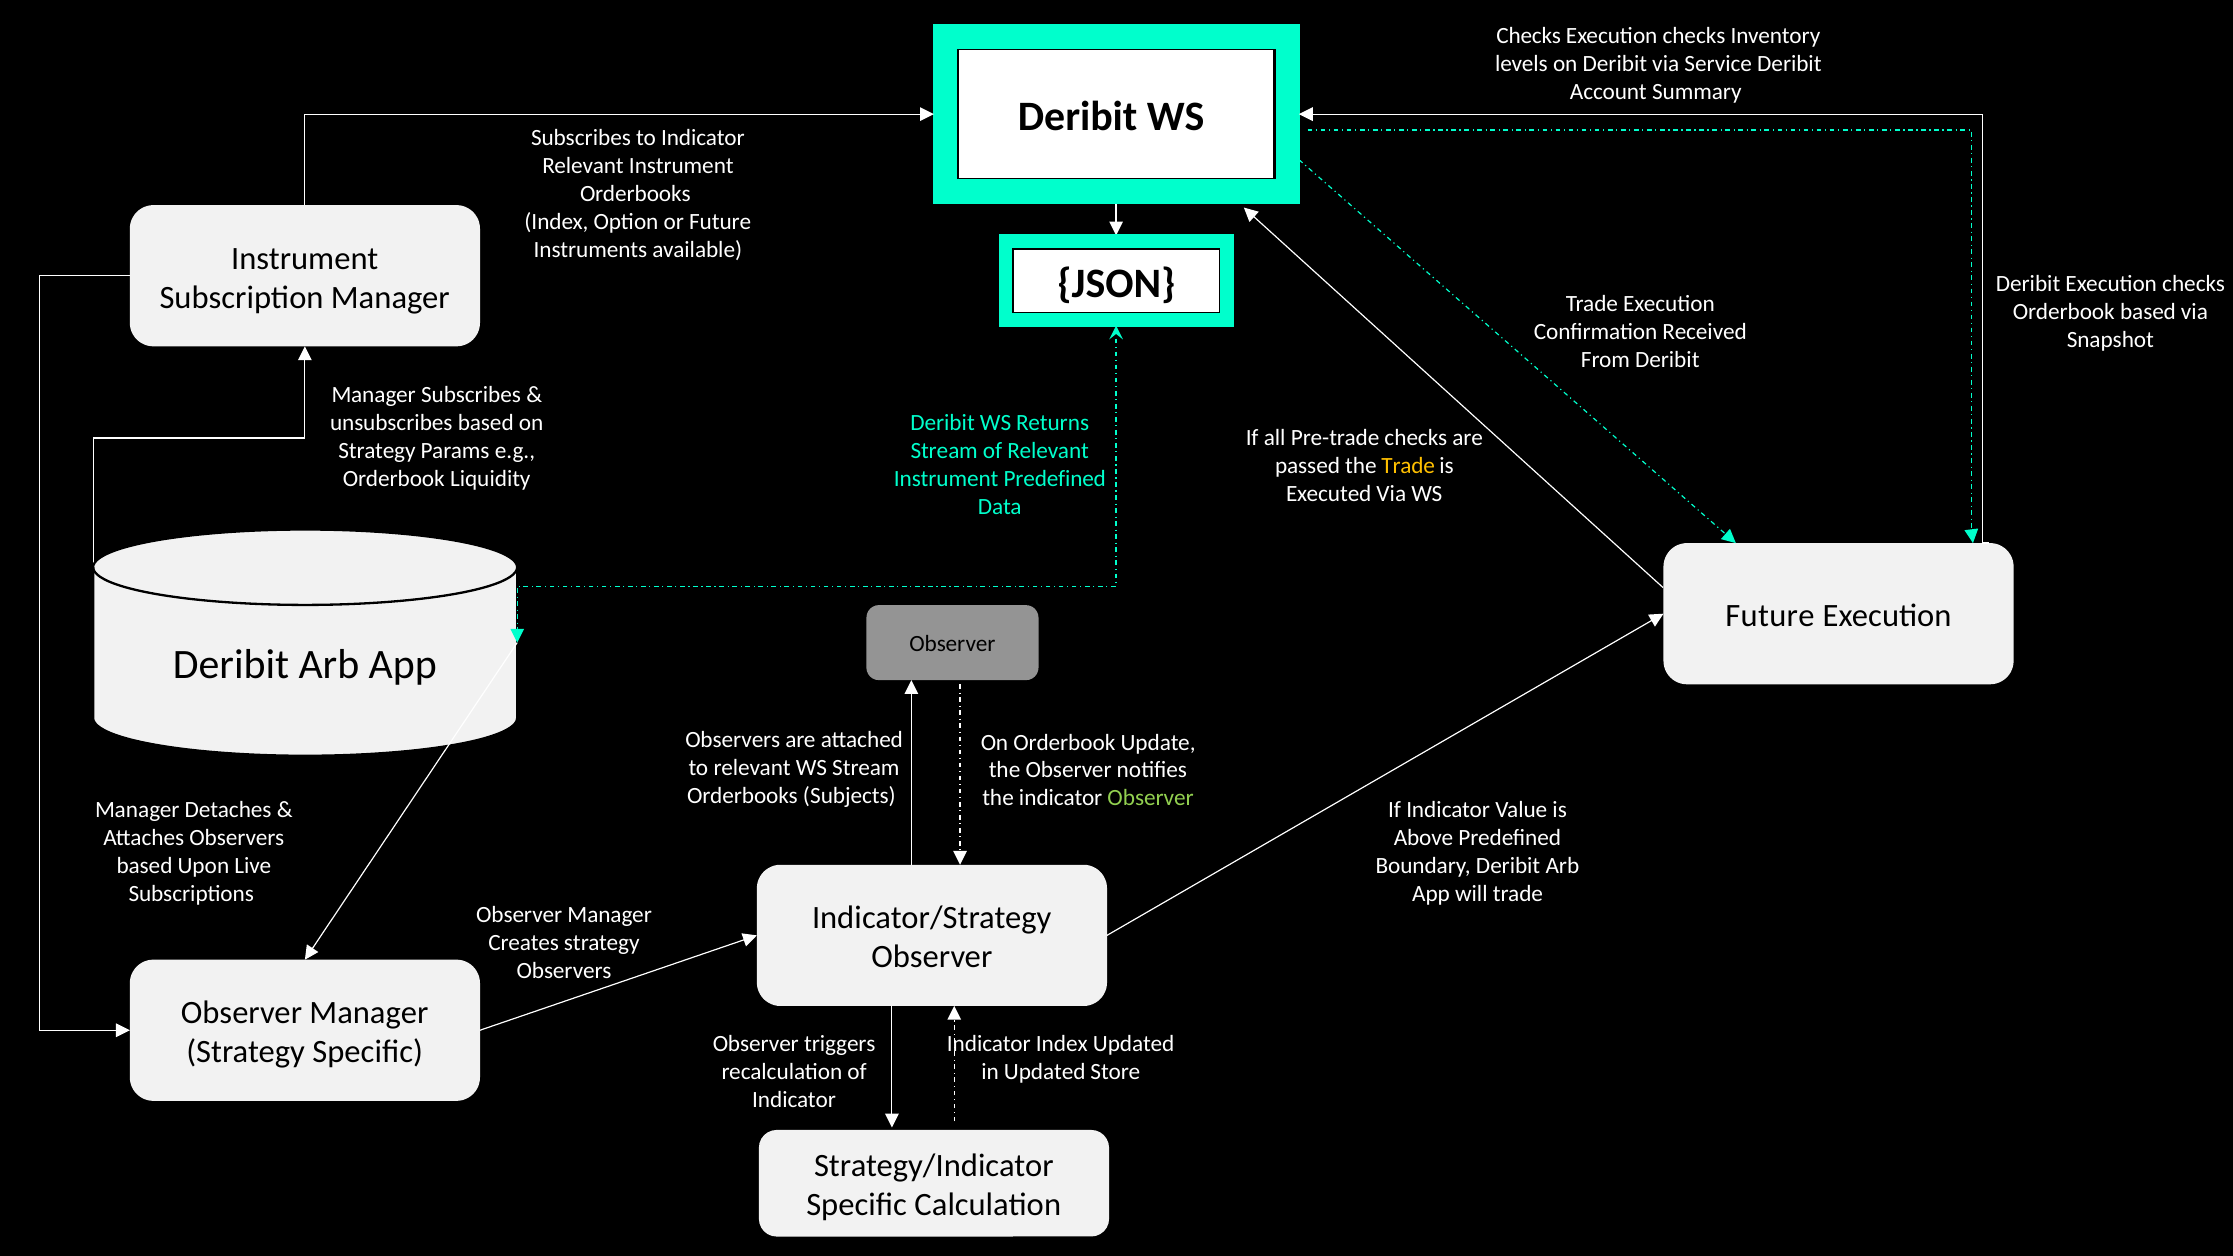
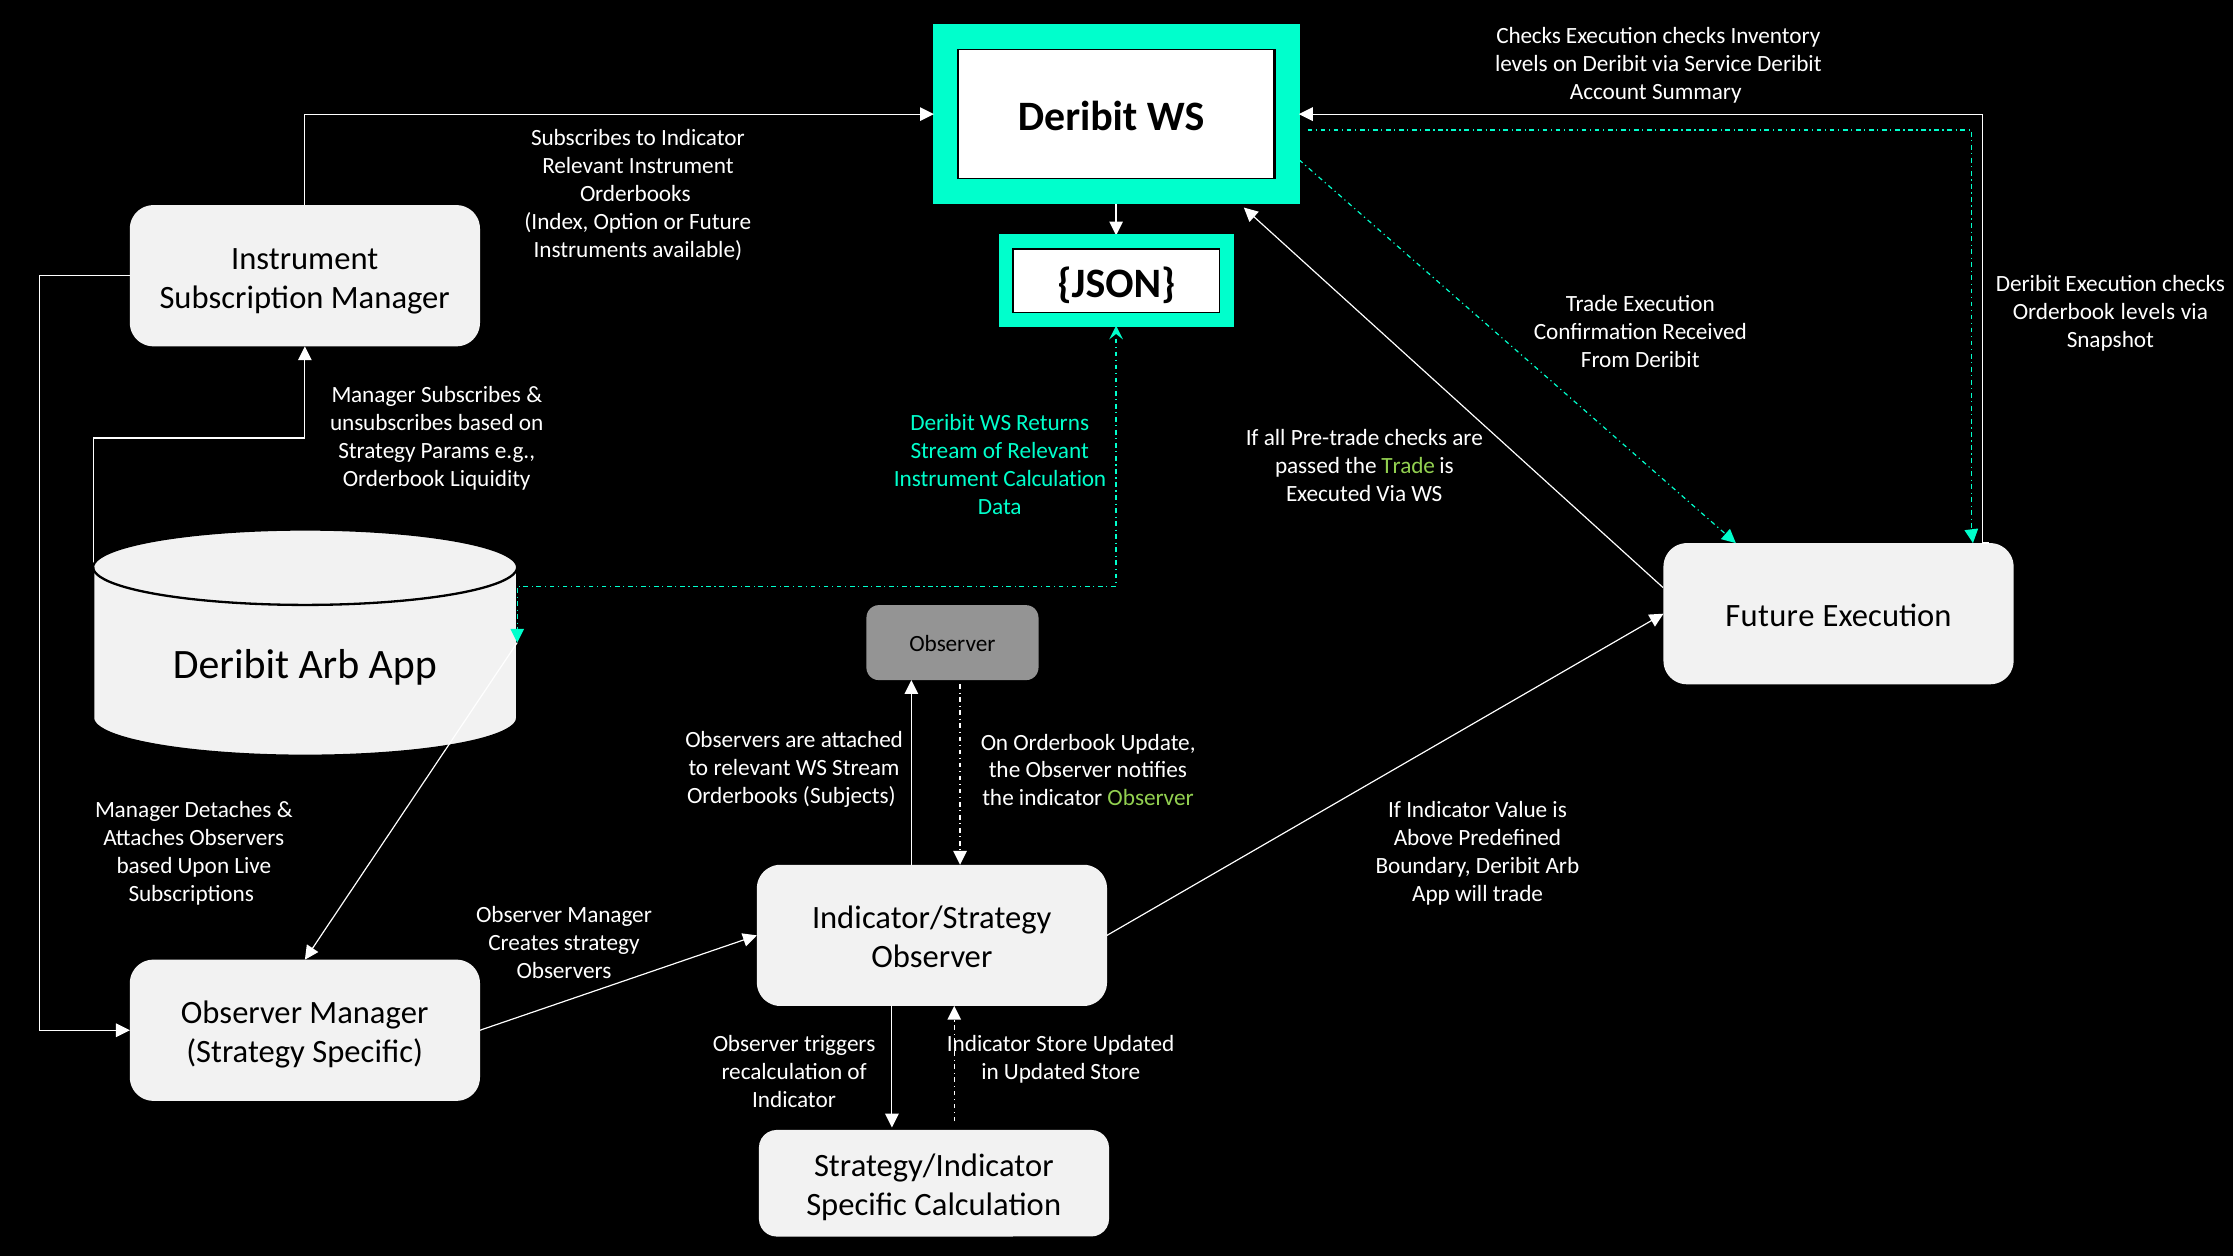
Orderbook based: based -> levels
Trade at (1408, 466) colour: yellow -> light green
Instrument Predefined: Predefined -> Calculation
Indicator Index: Index -> Store
